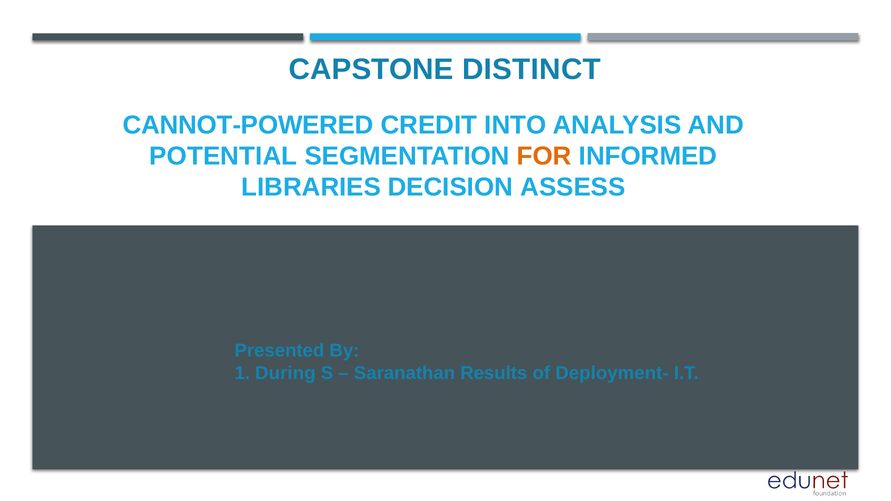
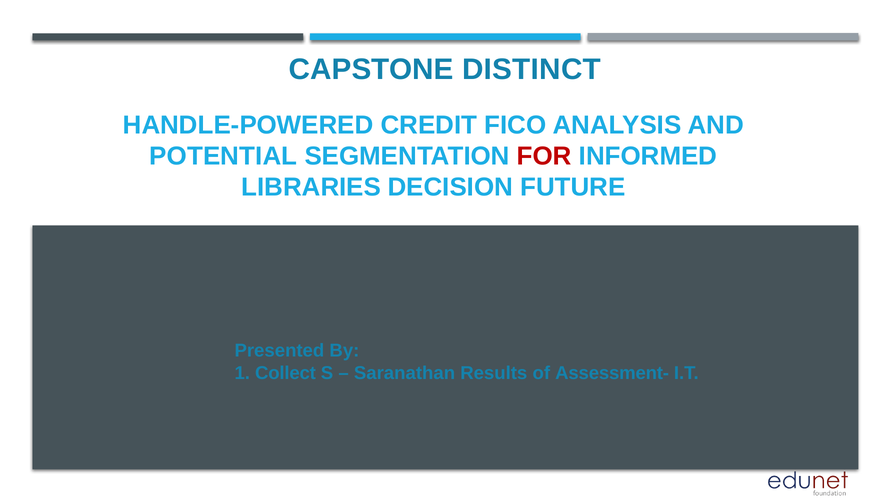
CANNOT-POWERED: CANNOT-POWERED -> HANDLE-POWERED
INTO: INTO -> FICO
FOR colour: orange -> red
ASSESS: ASSESS -> FUTURE
During: During -> Collect
Deployment-: Deployment- -> Assessment-
